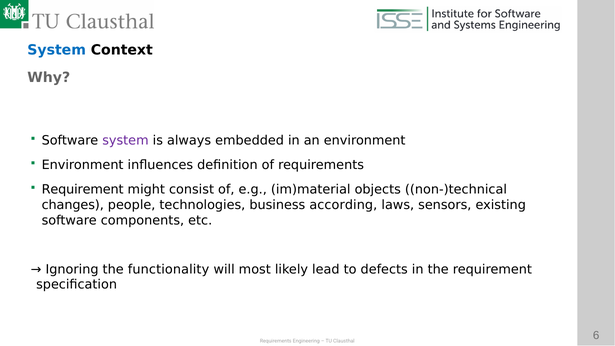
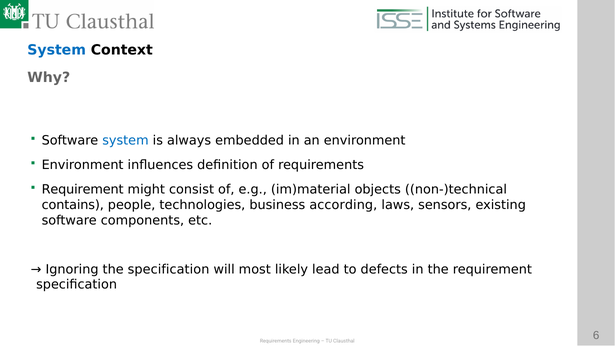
system at (125, 141) colour: purple -> blue
changes: changes -> contains
the functionality: functionality -> specification
